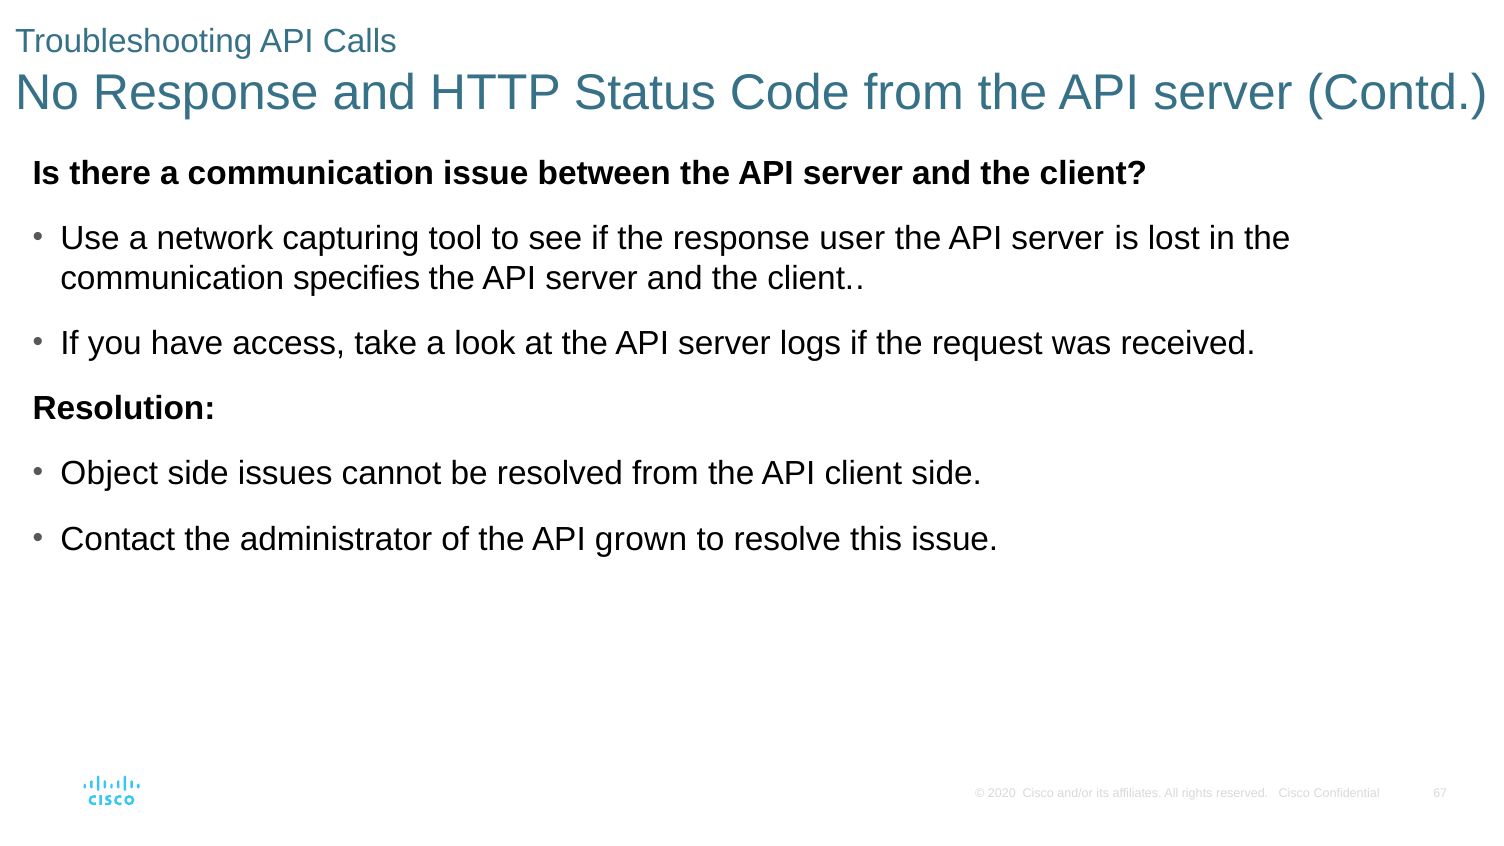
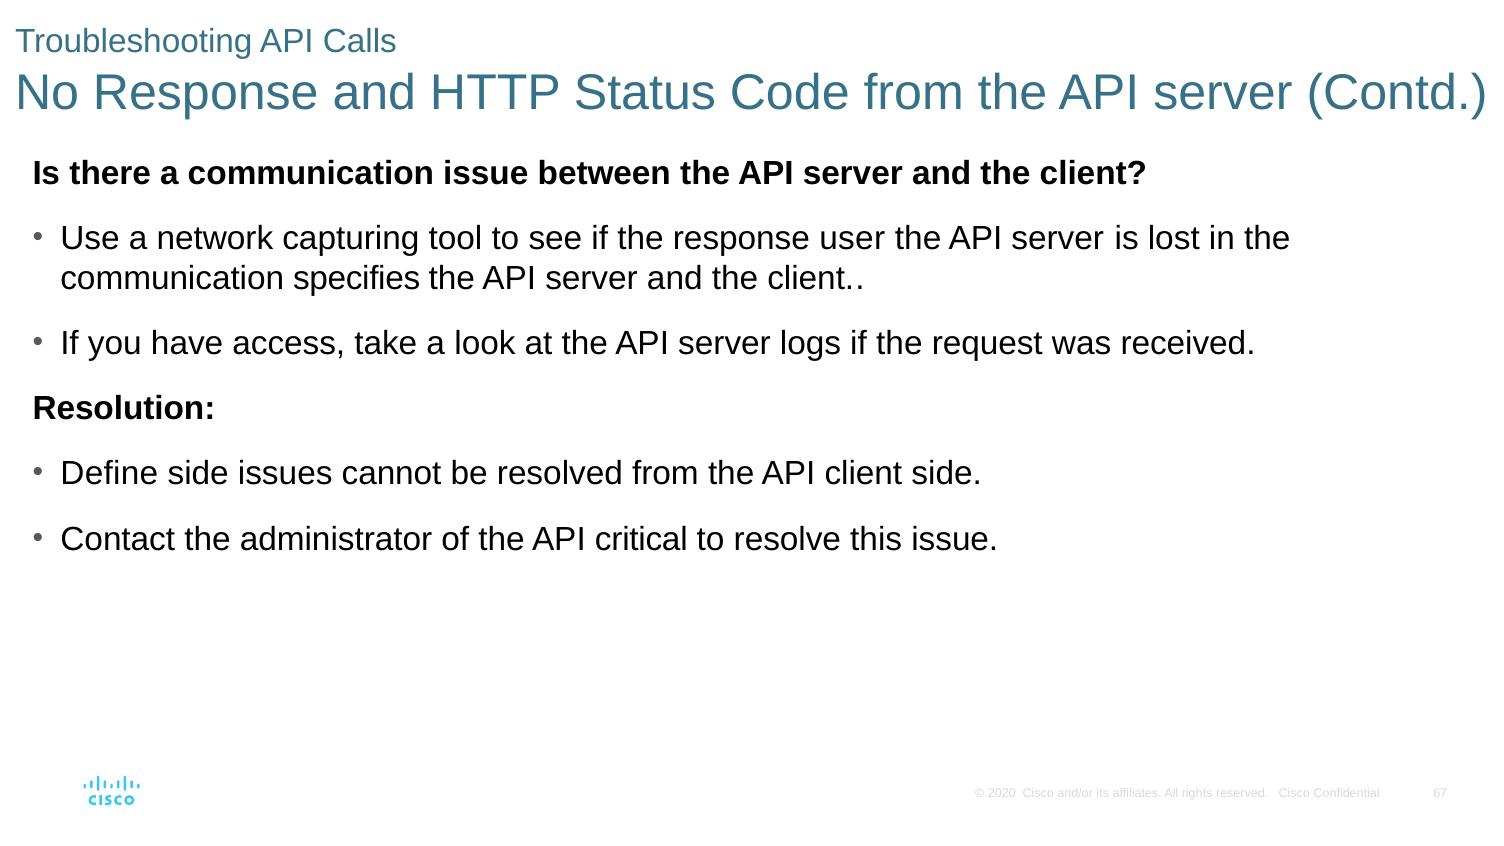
Object: Object -> Define
grown: grown -> critical
